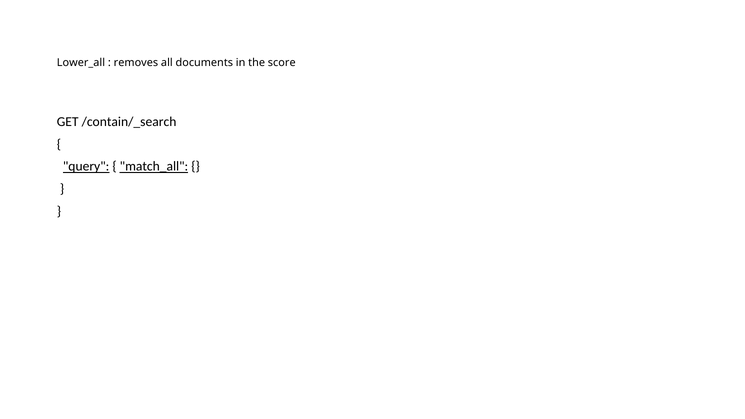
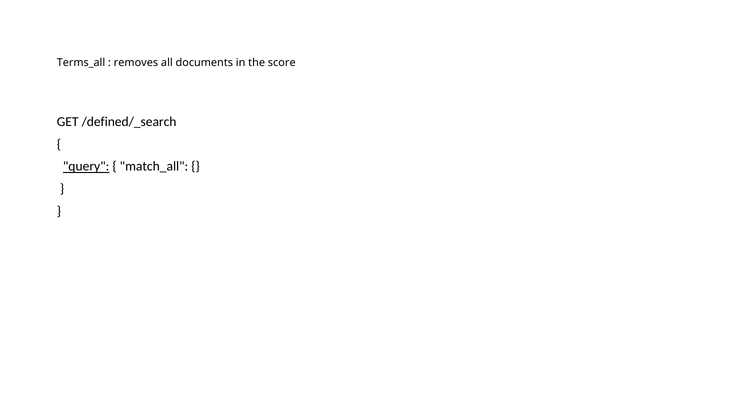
Lower_all: Lower_all -> Terms_all
/contain/_search: /contain/_search -> /defined/_search
match_all underline: present -> none
